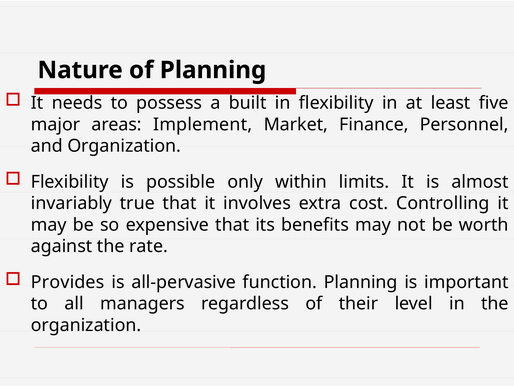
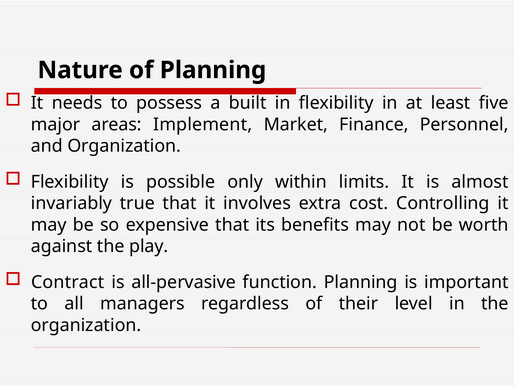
rate: rate -> play
Provides: Provides -> Contract
